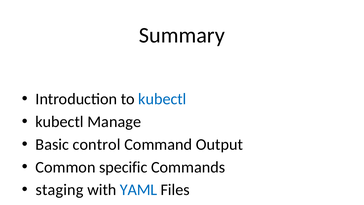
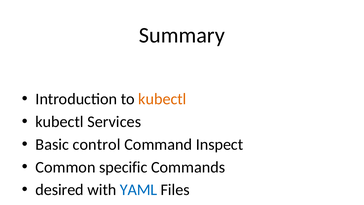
kubectl at (162, 99) colour: blue -> orange
Manage: Manage -> Services
Output: Output -> Inspect
staging: staging -> desired
